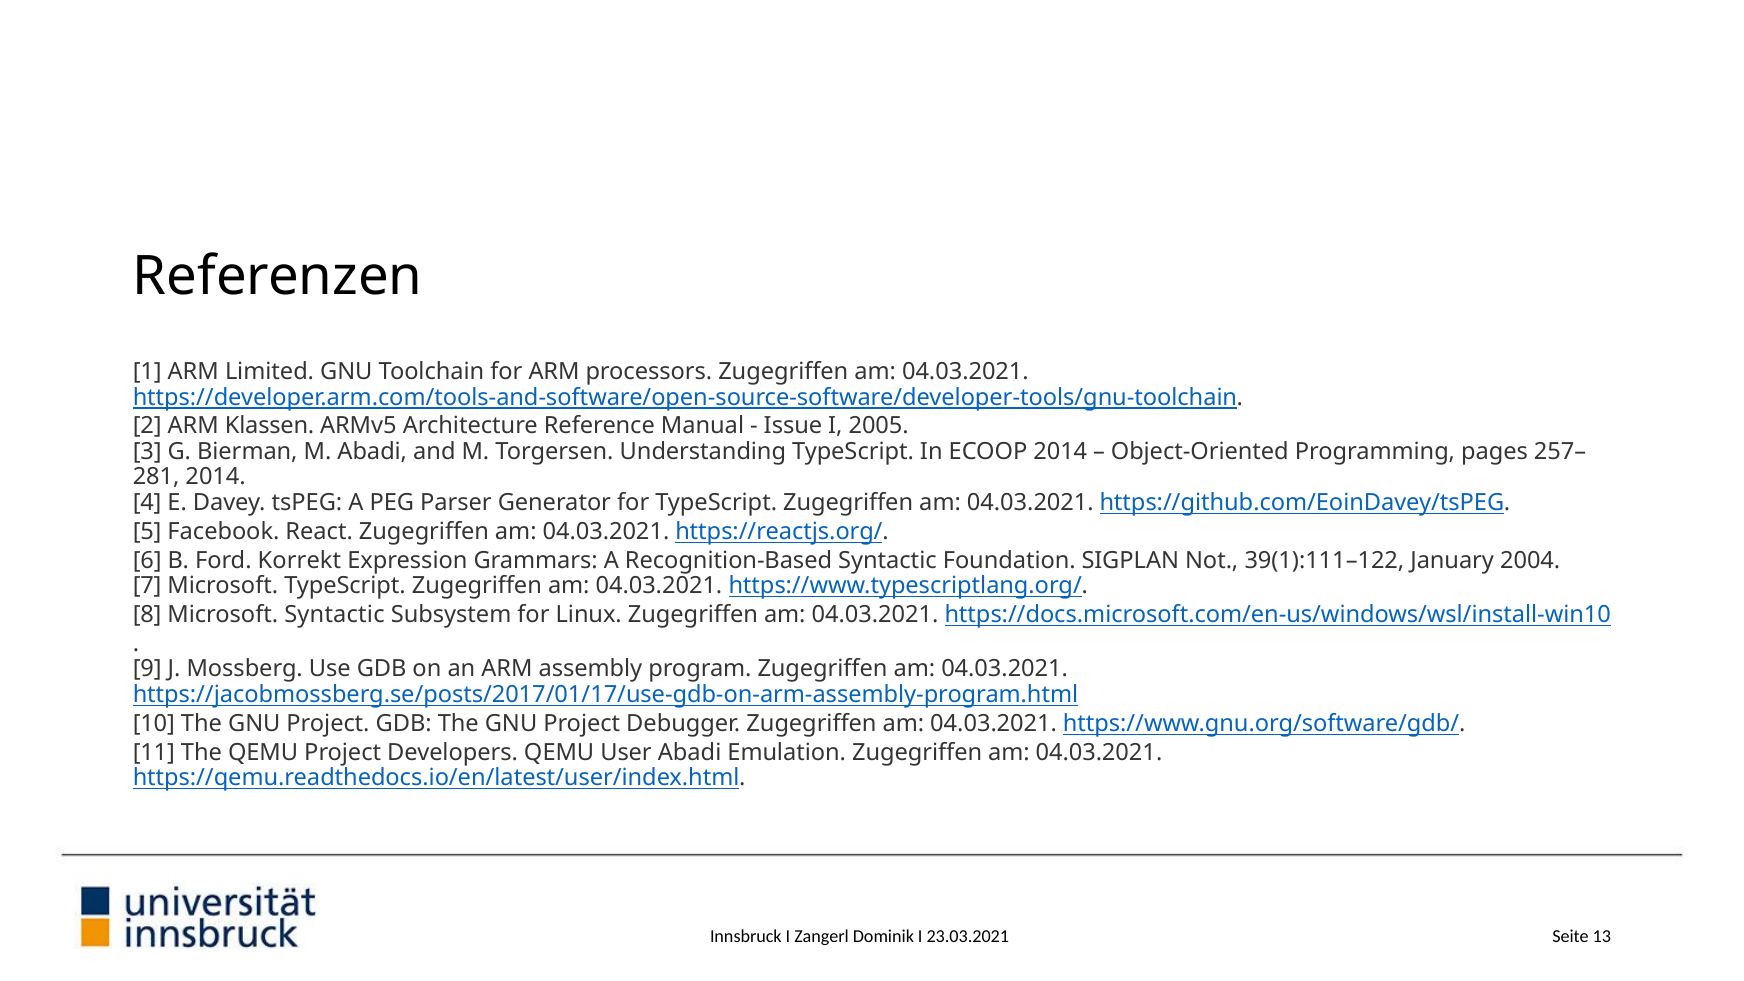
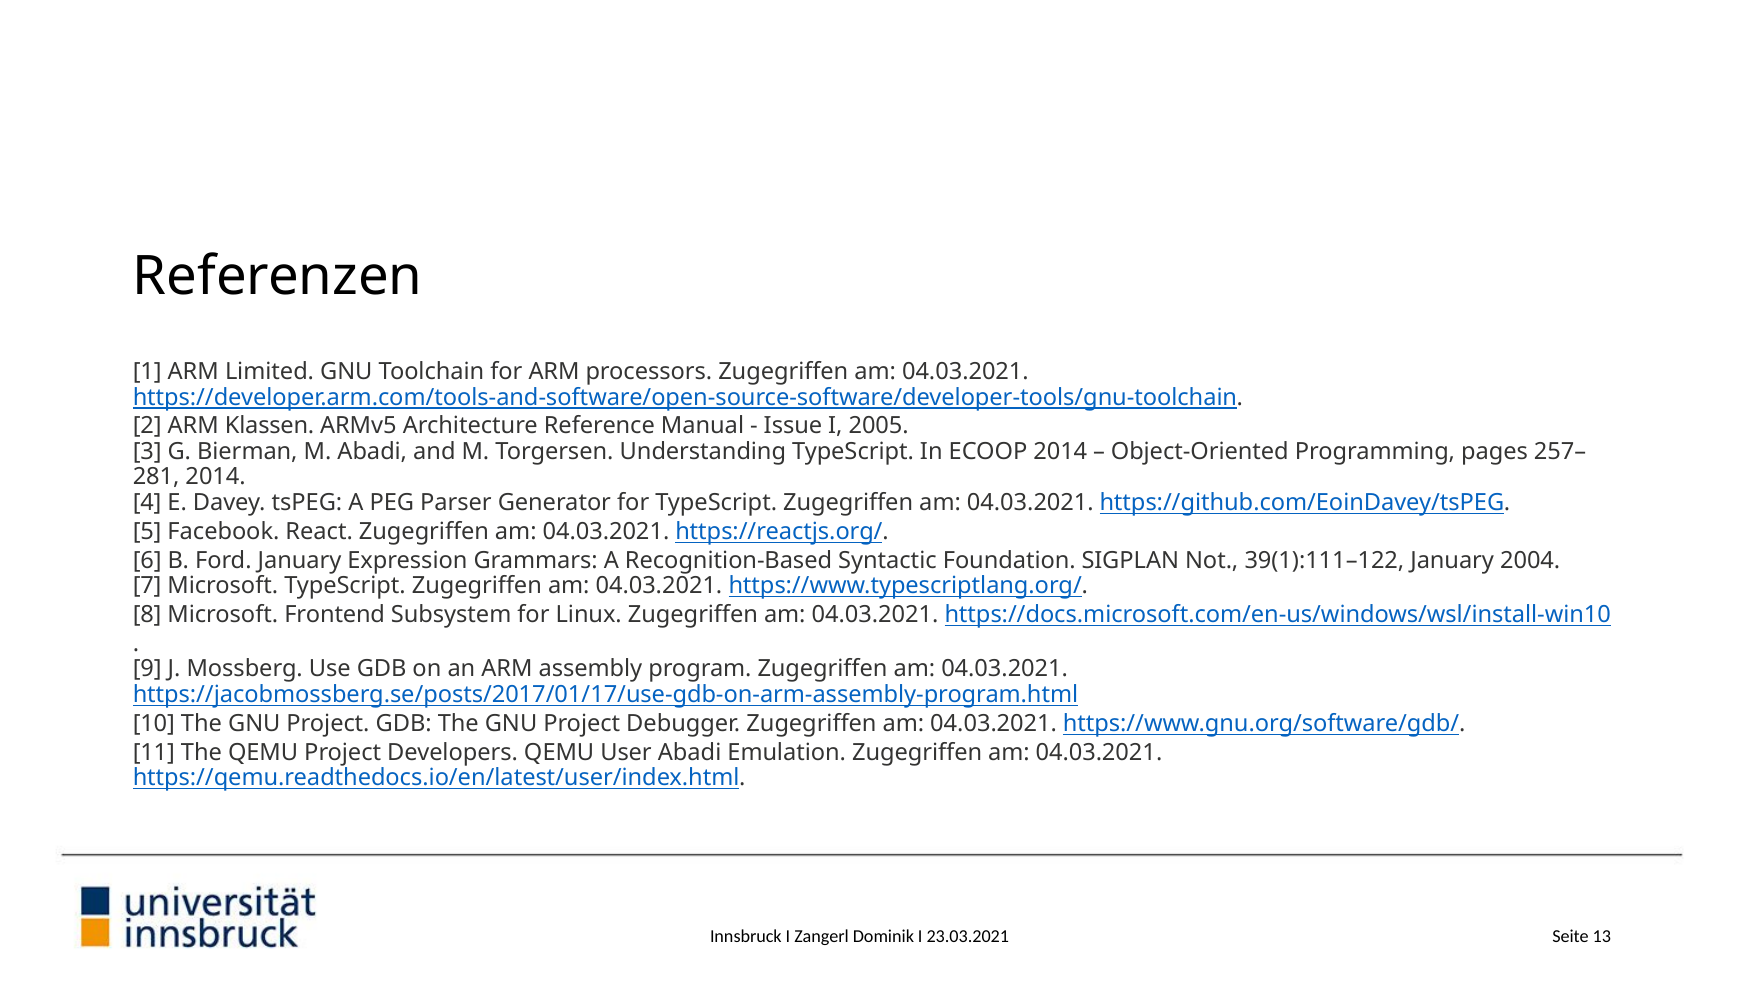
Ford Korrekt: Korrekt -> January
Microsoft Syntactic: Syntactic -> Frontend
